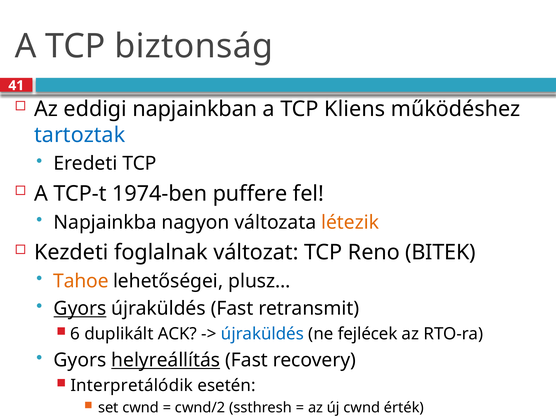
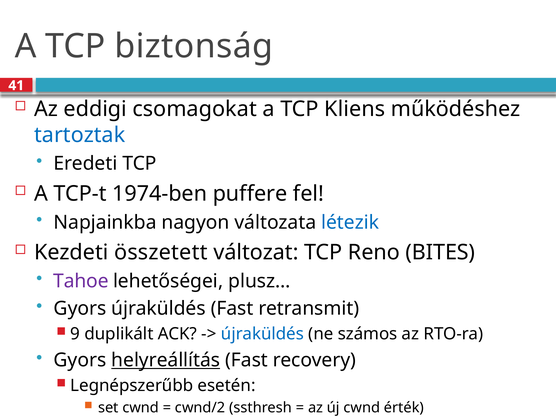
napjainkban: napjainkban -> csomagokat
létezik colour: orange -> blue
foglalnak: foglalnak -> összetett
BITEK: BITEK -> BITES
Tahoe colour: orange -> purple
Gyors at (80, 309) underline: present -> none
6: 6 -> 9
fejlécek: fejlécek -> számos
Interpretálódik: Interpretálódik -> Legnépszerűbb
